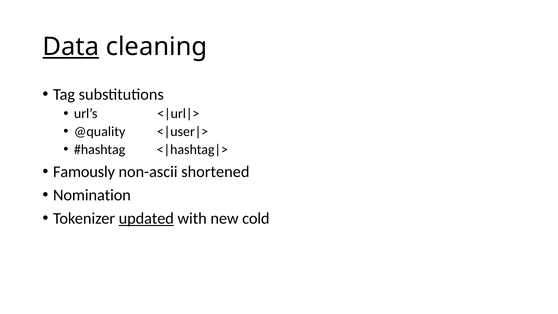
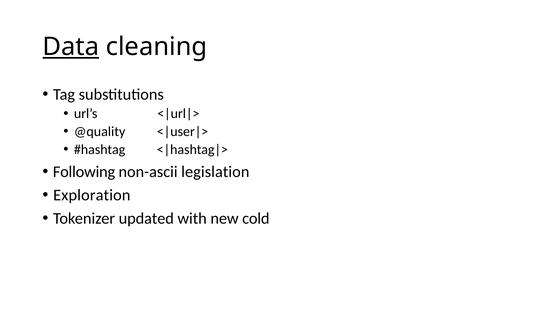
Famously: Famously -> Following
shortened: shortened -> legislation
Nomination: Nomination -> Exploration
updated underline: present -> none
